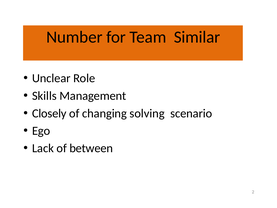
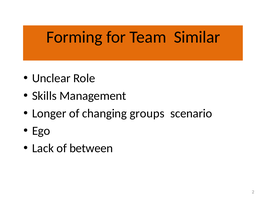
Number: Number -> Forming
Closely: Closely -> Longer
solving: solving -> groups
